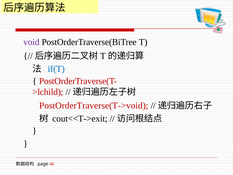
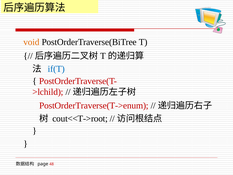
void colour: purple -> orange
PostOrderTraverse(T->void: PostOrderTraverse(T->void -> PostOrderTraverse(T->enum
cout<<T->exit: cout<<T->exit -> cout<<T->root
